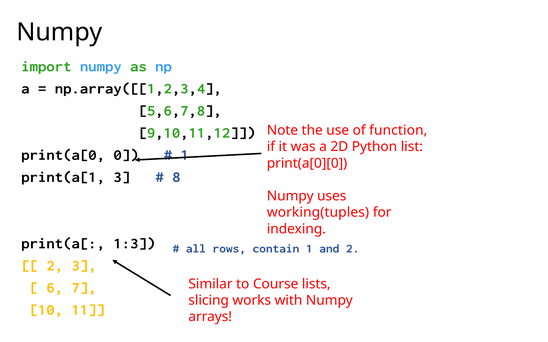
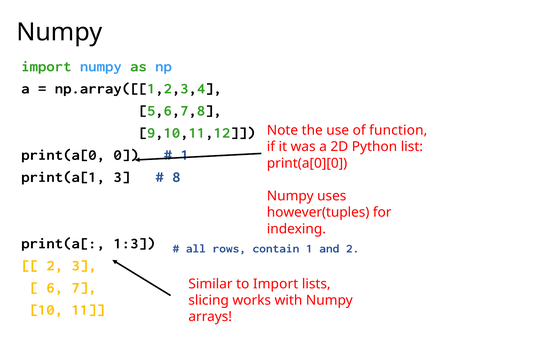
working(tuples: working(tuples -> however(tuples
to Course: Course -> Import
